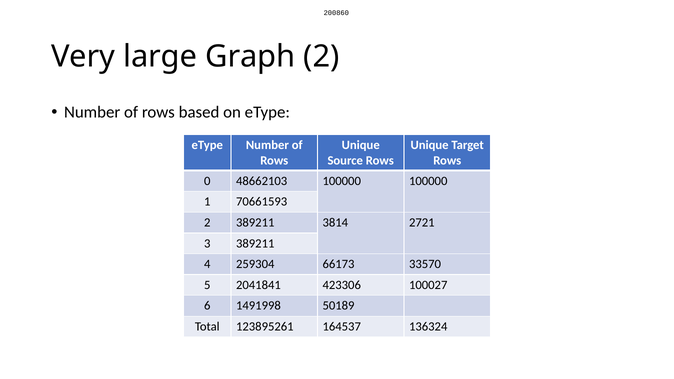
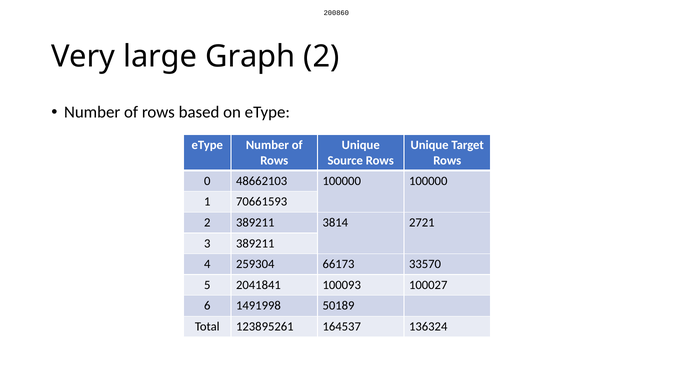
423306: 423306 -> 100093
